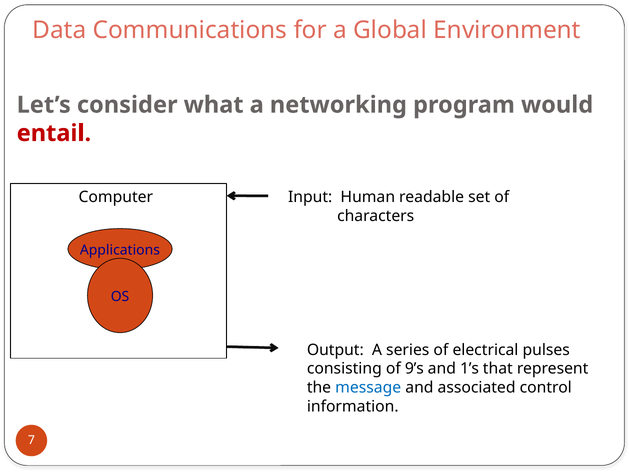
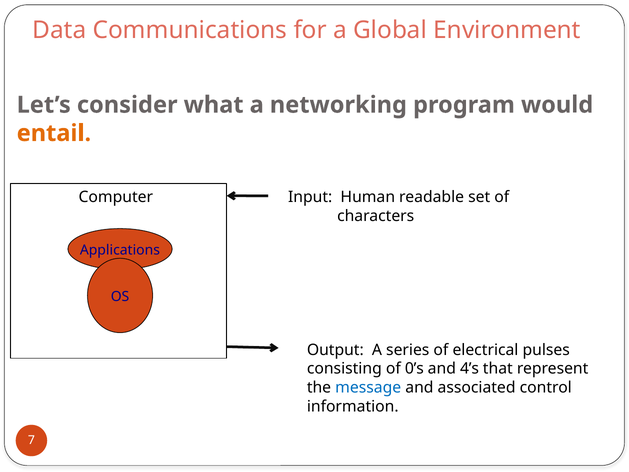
entail colour: red -> orange
9’s: 9’s -> 0’s
1’s: 1’s -> 4’s
